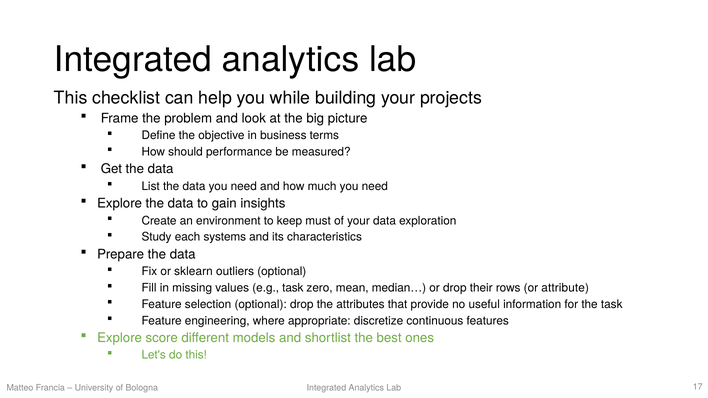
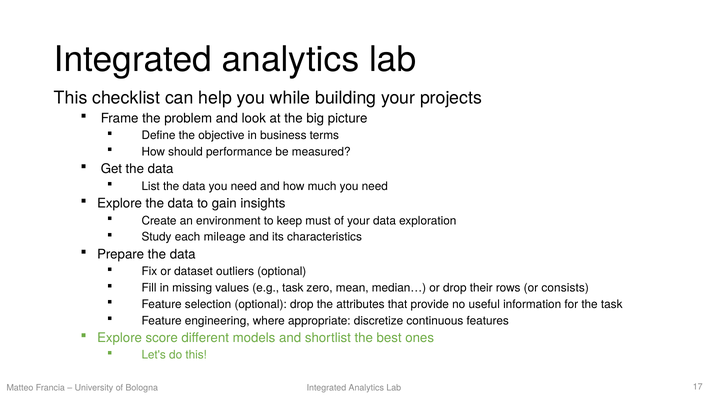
systems: systems -> mileage
sklearn: sklearn -> dataset
attribute: attribute -> consists
